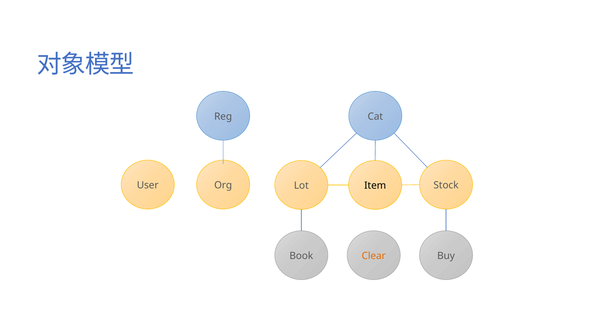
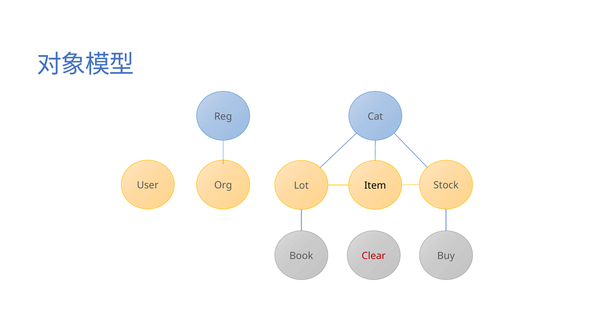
Clear colour: orange -> red
